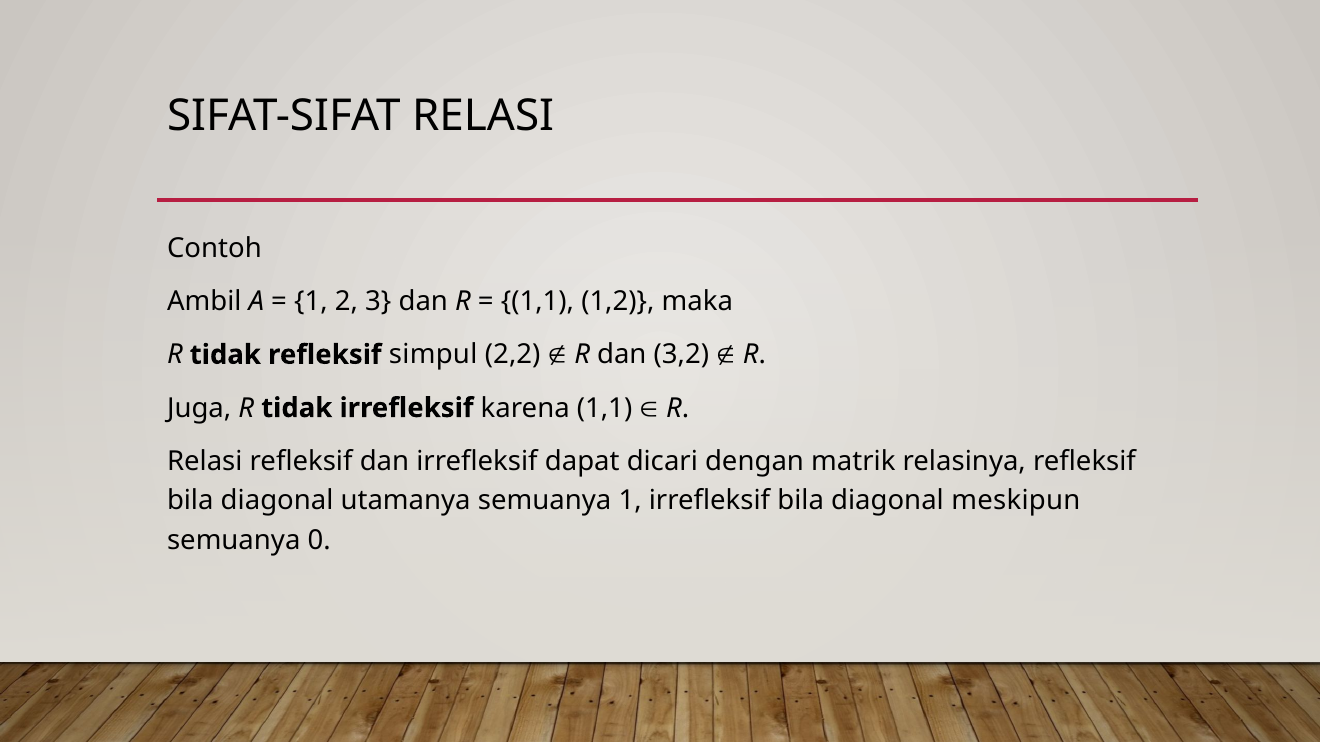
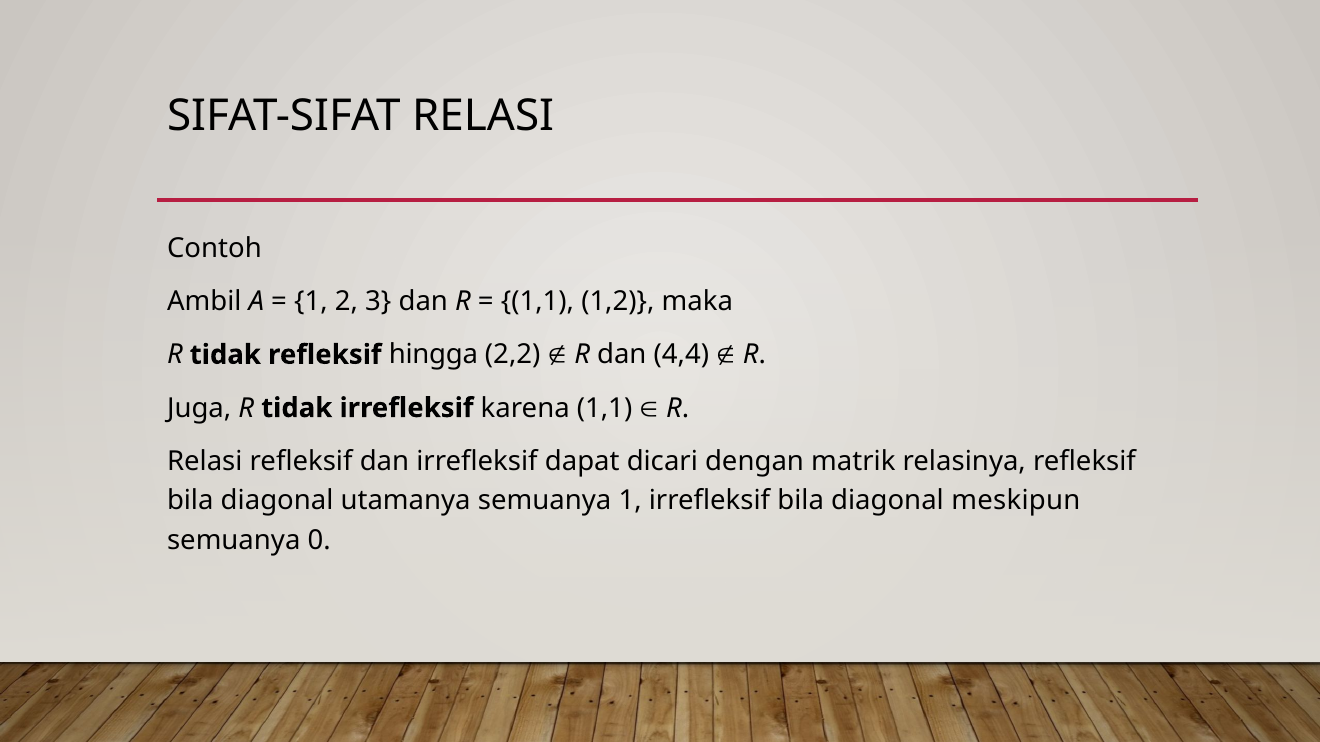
simpul: simpul -> hingga
3,2: 3,2 -> 4,4
